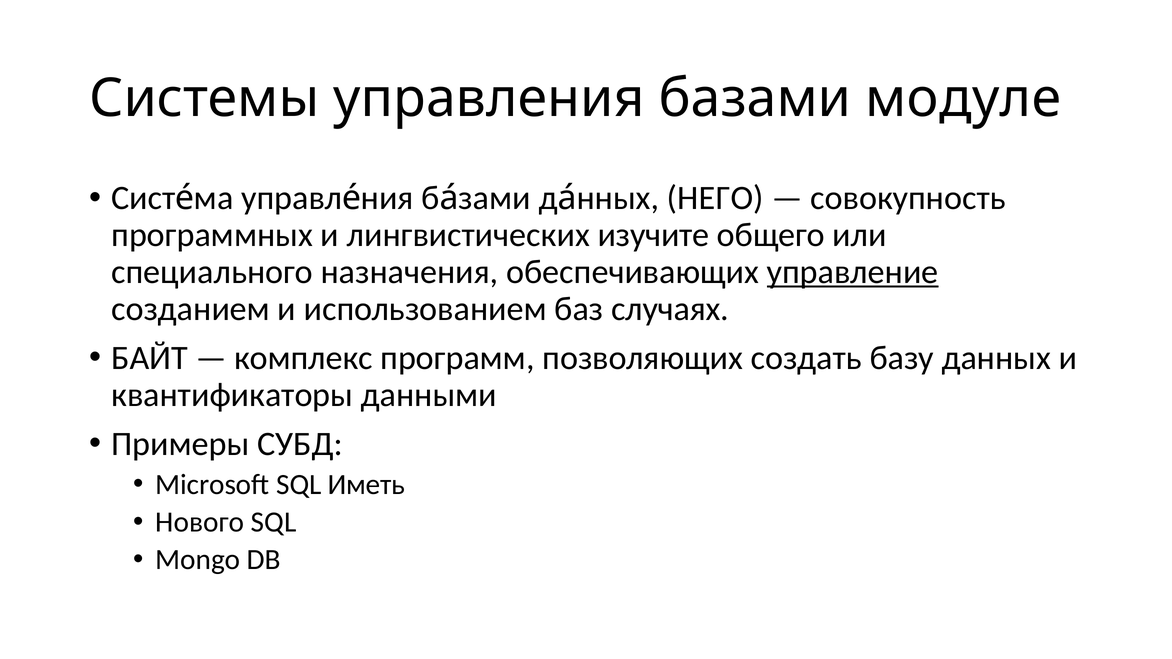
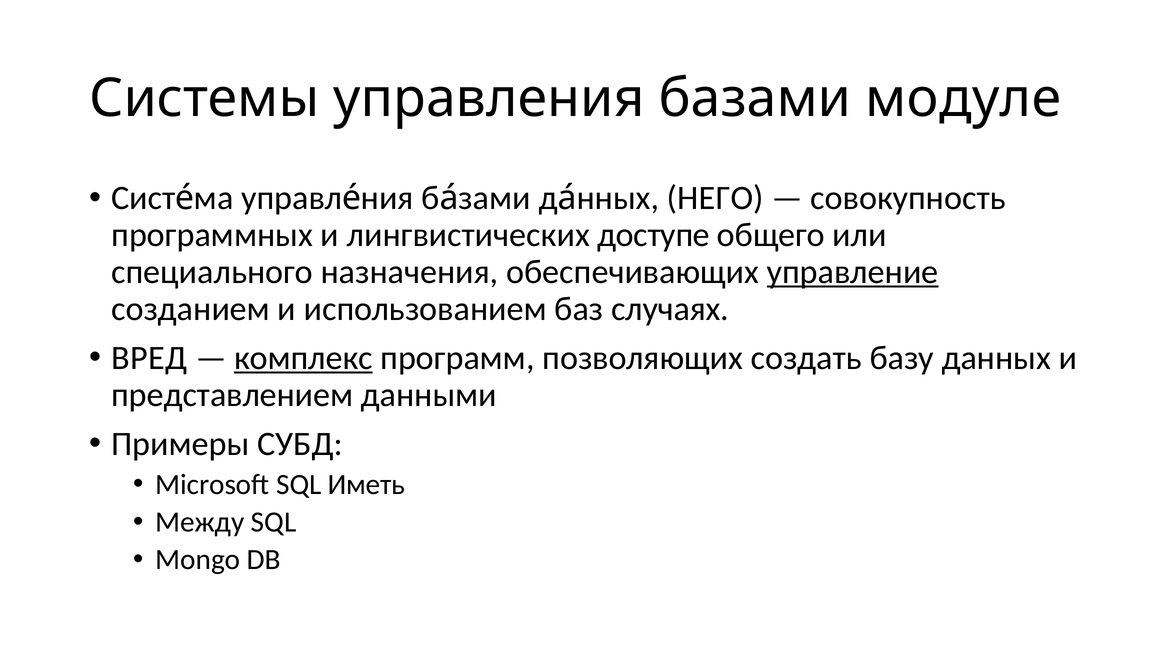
изучите: изучите -> доступе
БАЙТ: БАЙТ -> ВРЕД
комплекс underline: none -> present
квантификаторы: квантификаторы -> представлением
Нового: Нового -> Между
